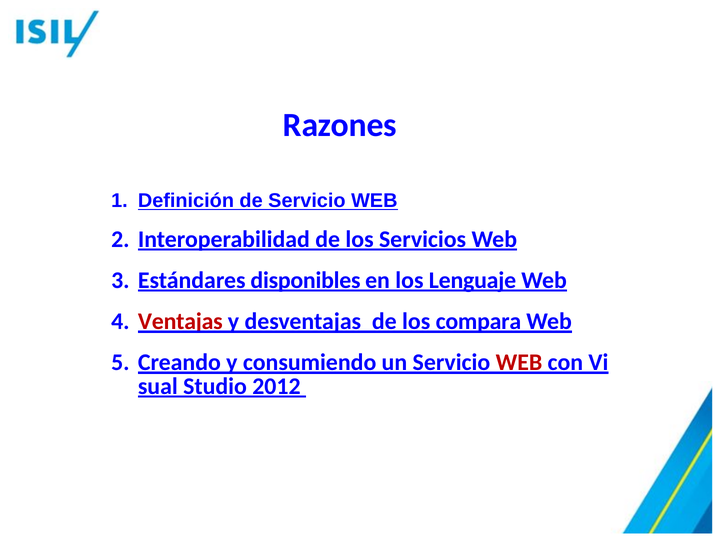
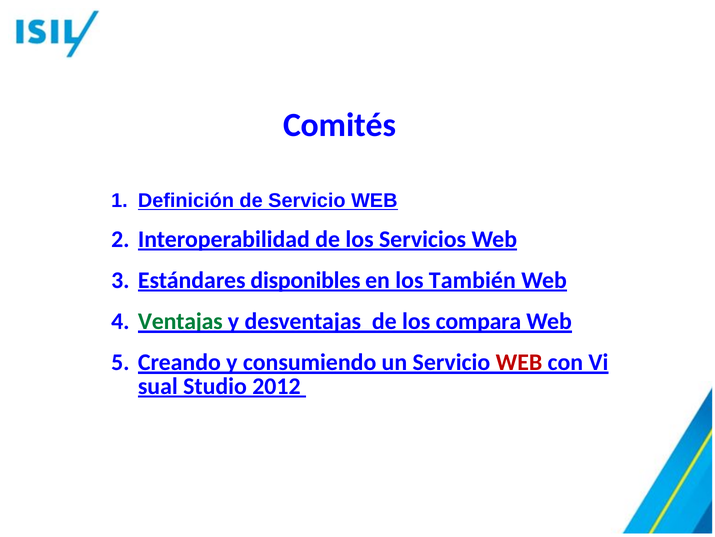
Razones: Razones -> Comités
Lenguaje: Lenguaje -> También
Ventajas colour: red -> green
